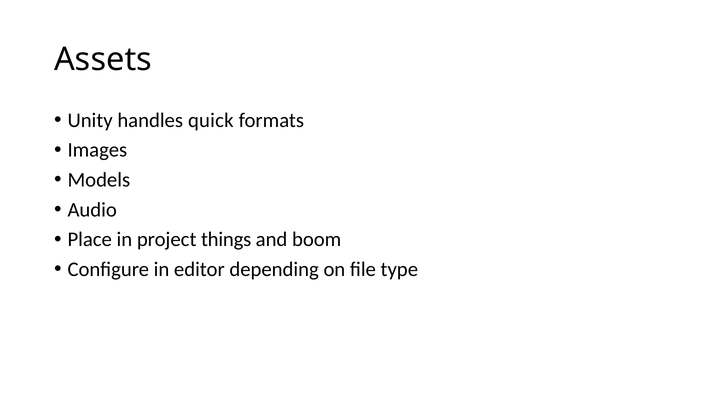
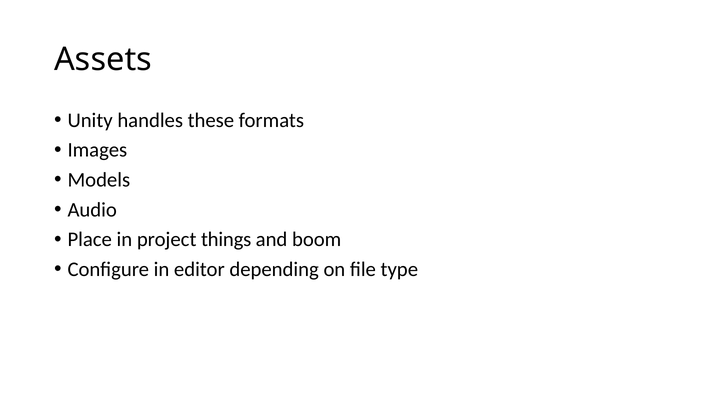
quick: quick -> these
